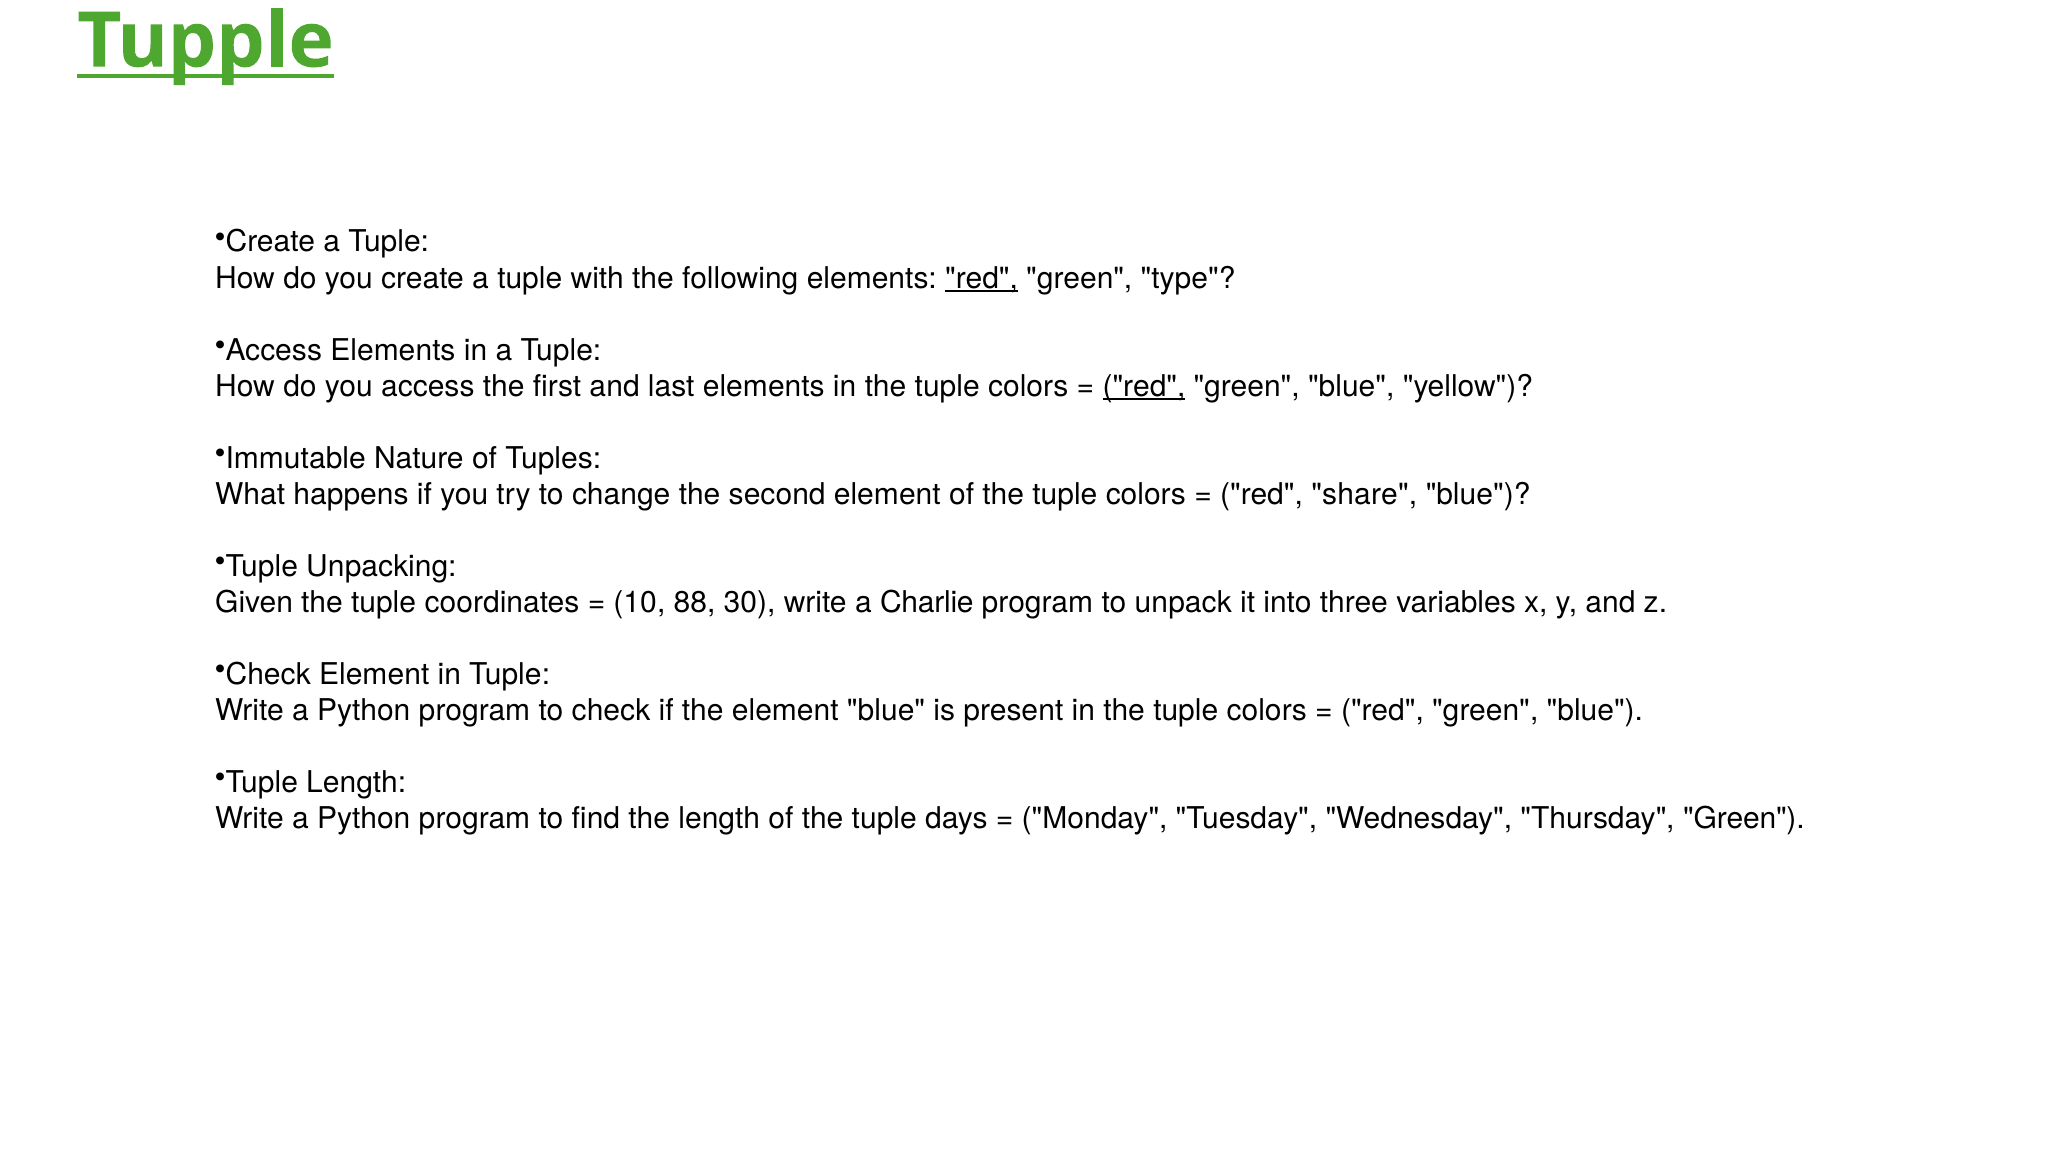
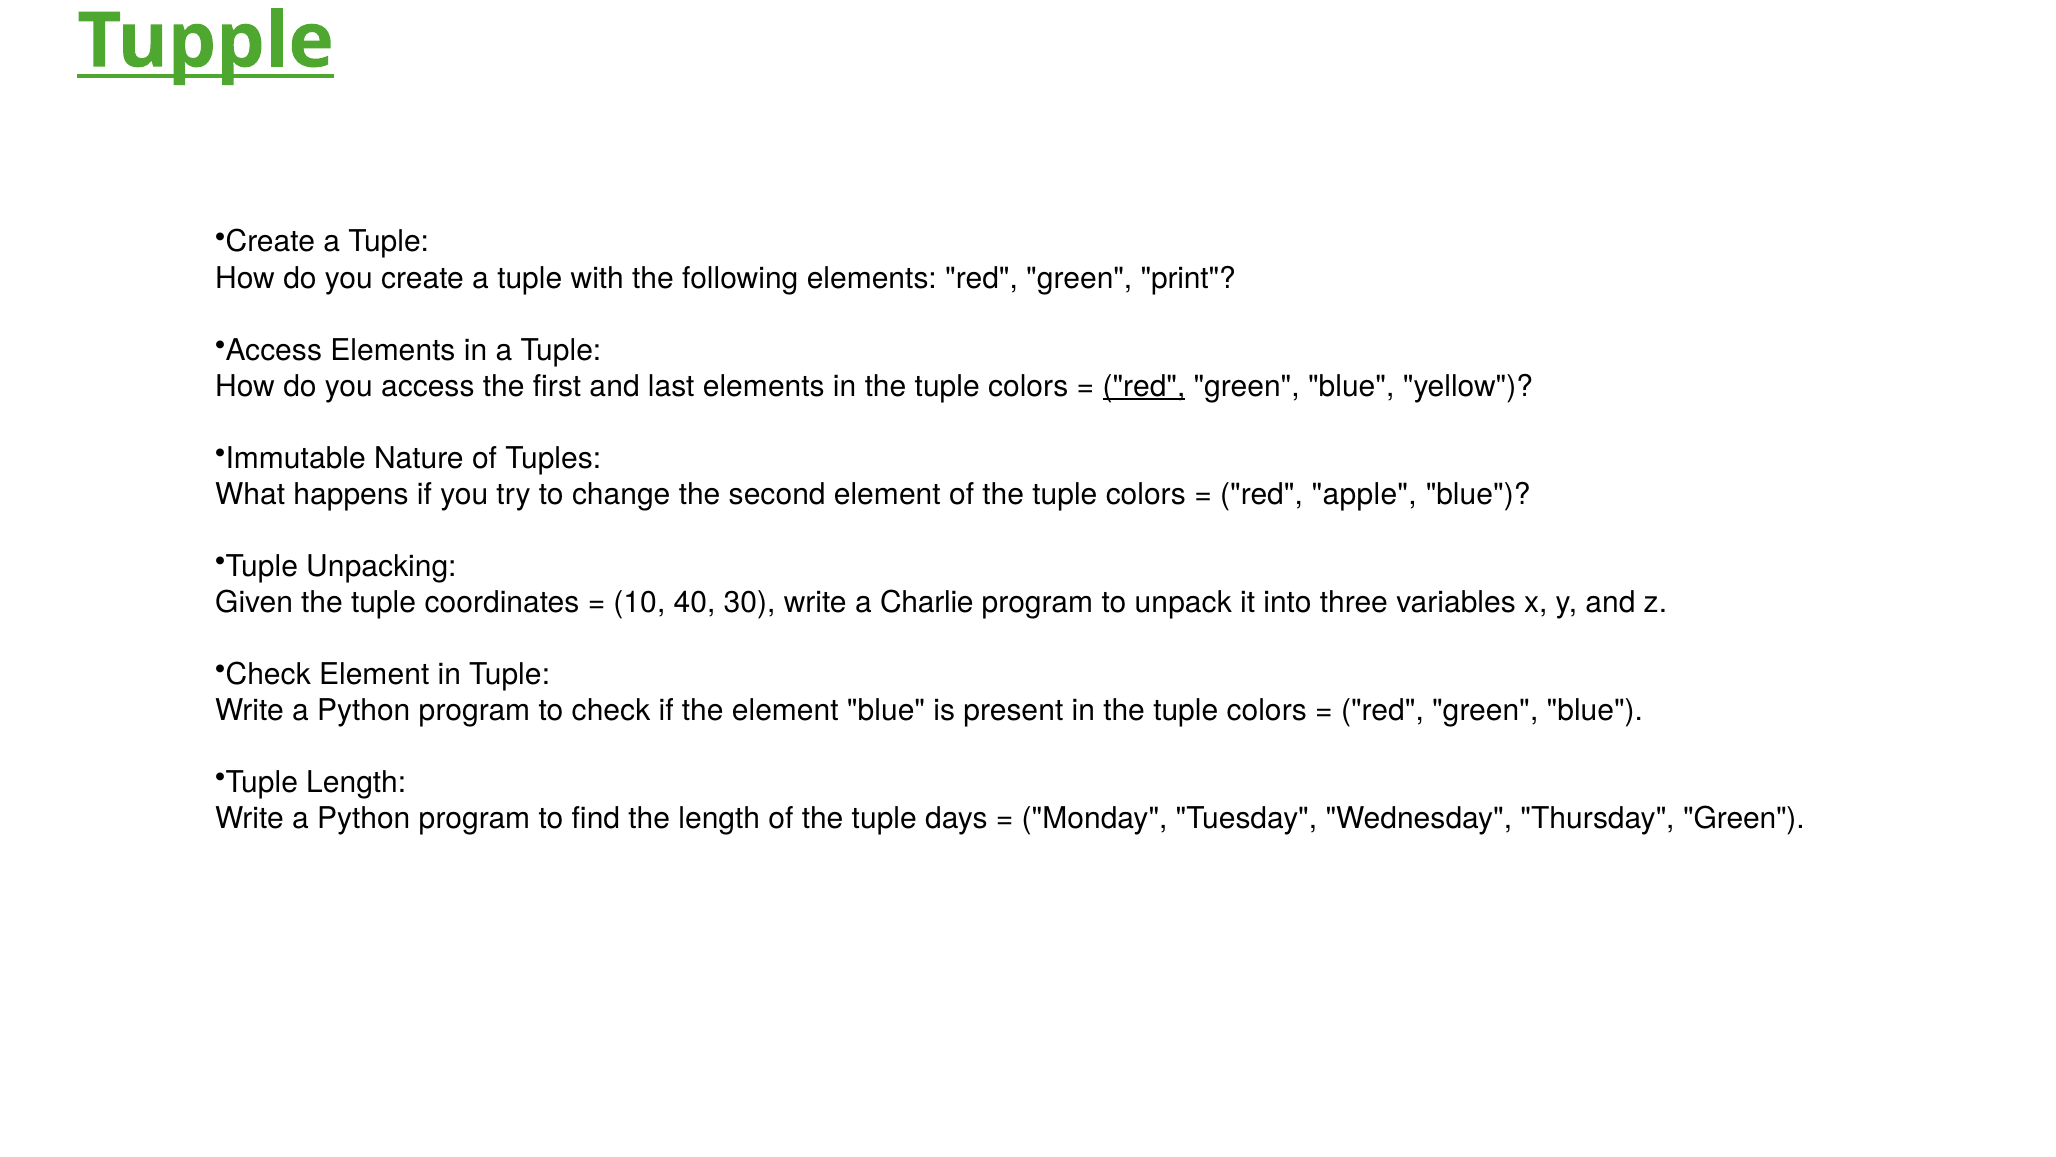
red at (982, 278) underline: present -> none
type: type -> print
share: share -> apple
88: 88 -> 40
